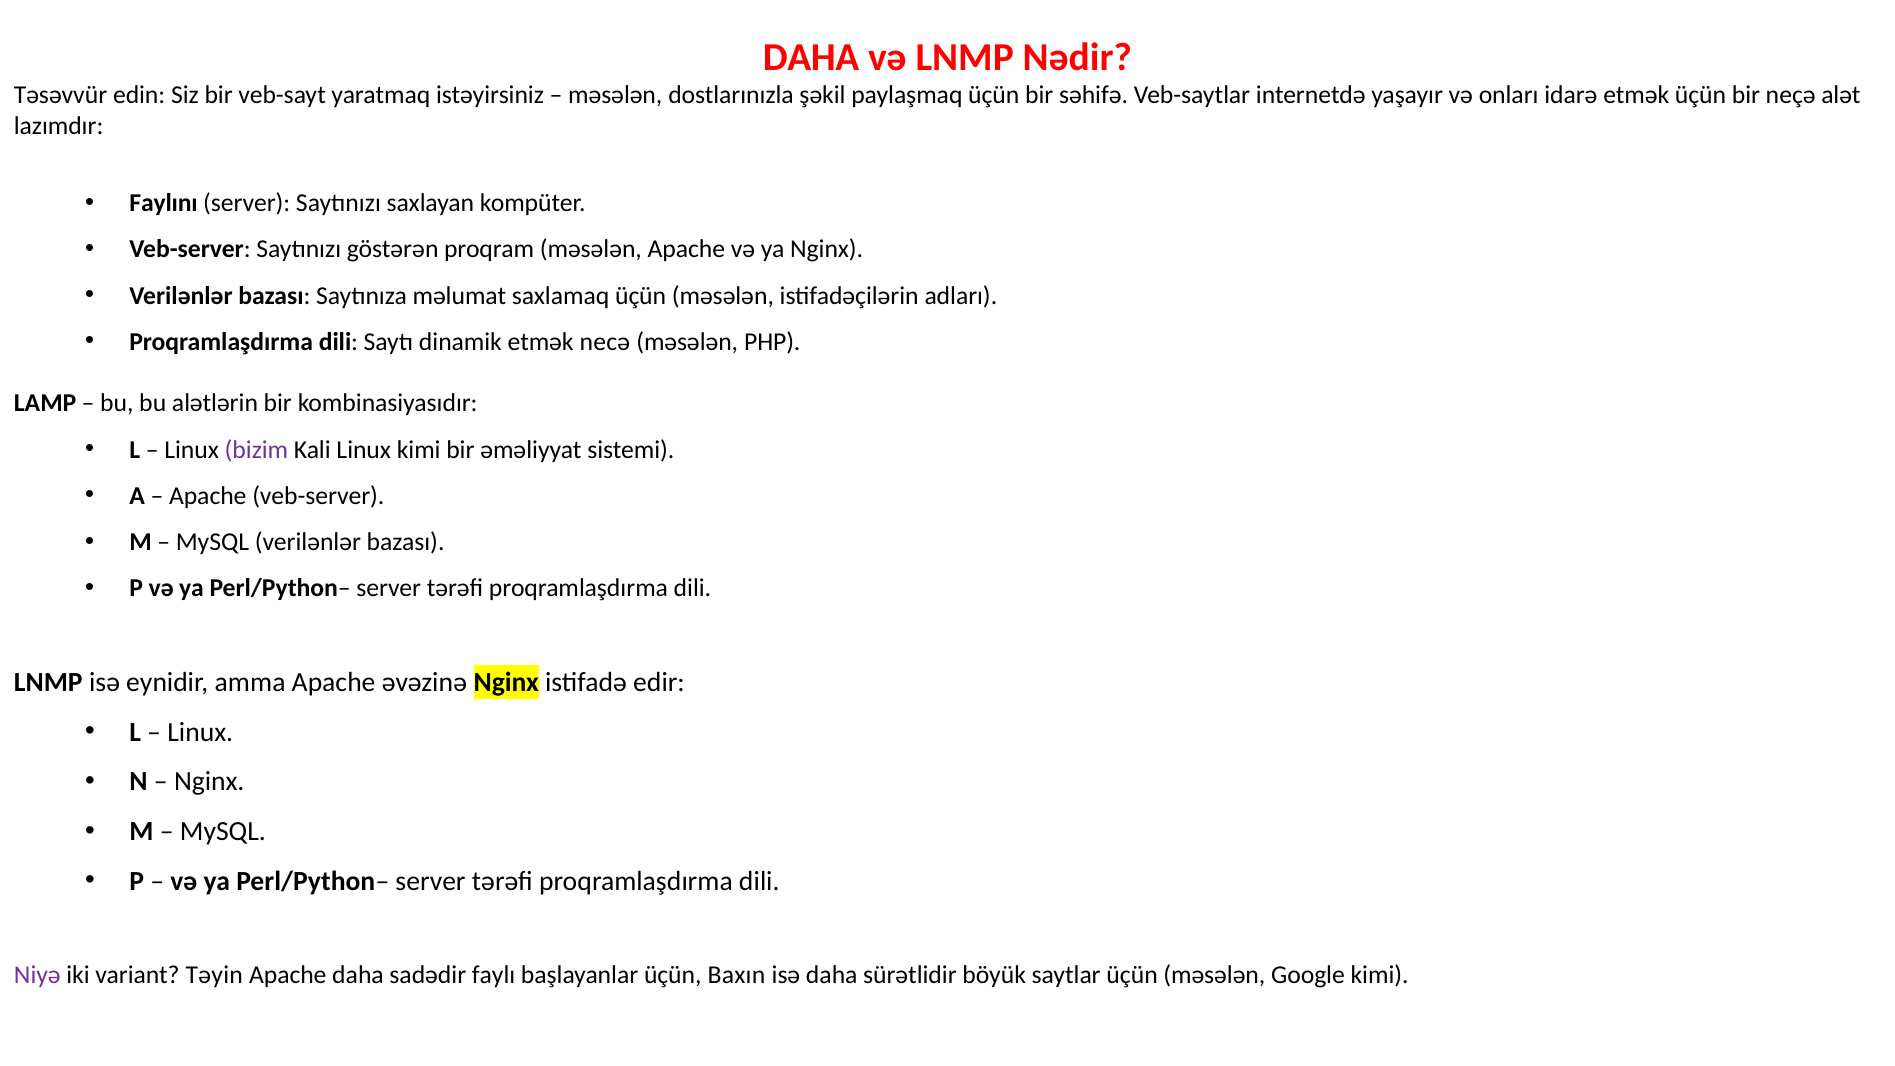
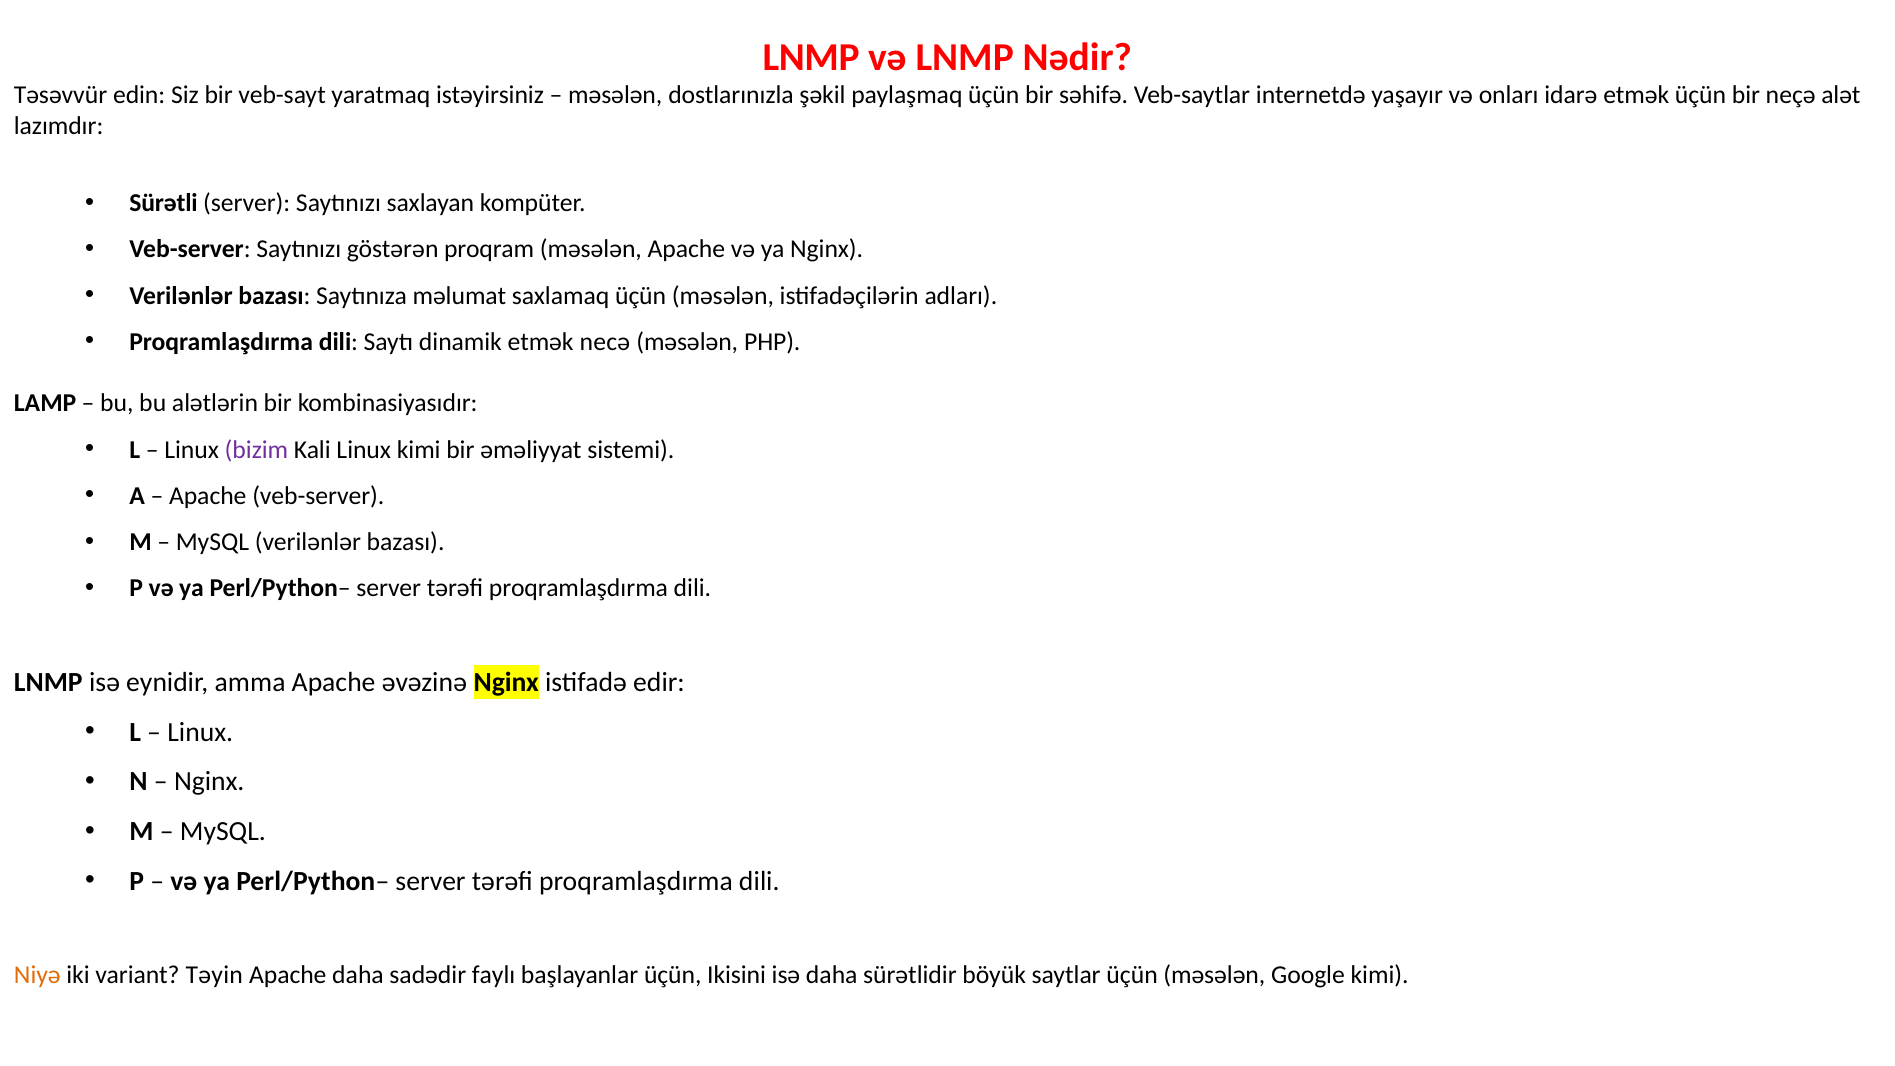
DAHA at (811, 57): DAHA -> LNMP
Faylını: Faylını -> Sürətli
Niyə colour: purple -> orange
Baxın: Baxın -> Ikisini
